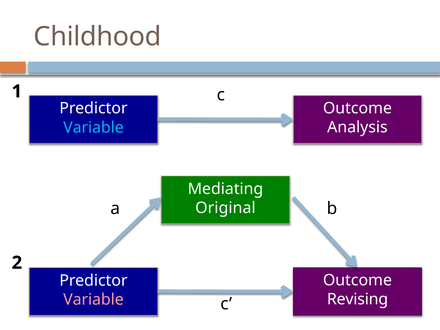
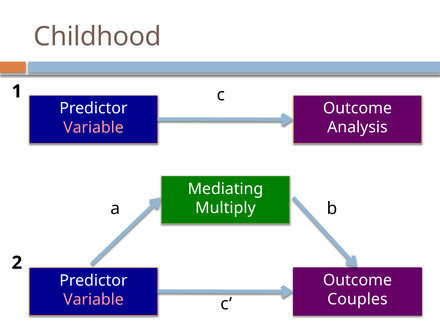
Variable at (93, 127) colour: light blue -> pink
Original: Original -> Multiply
Revising: Revising -> Couples
